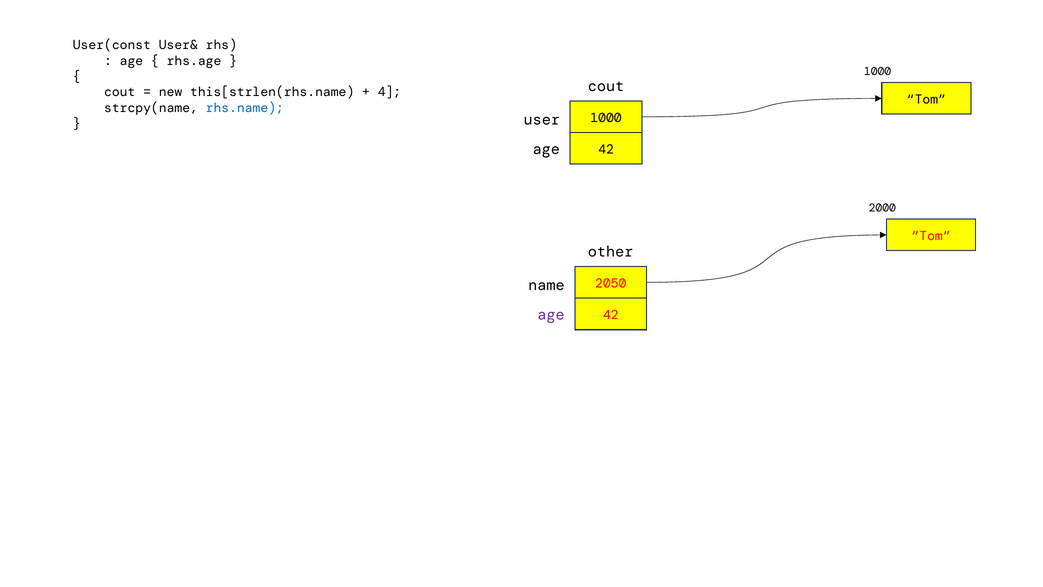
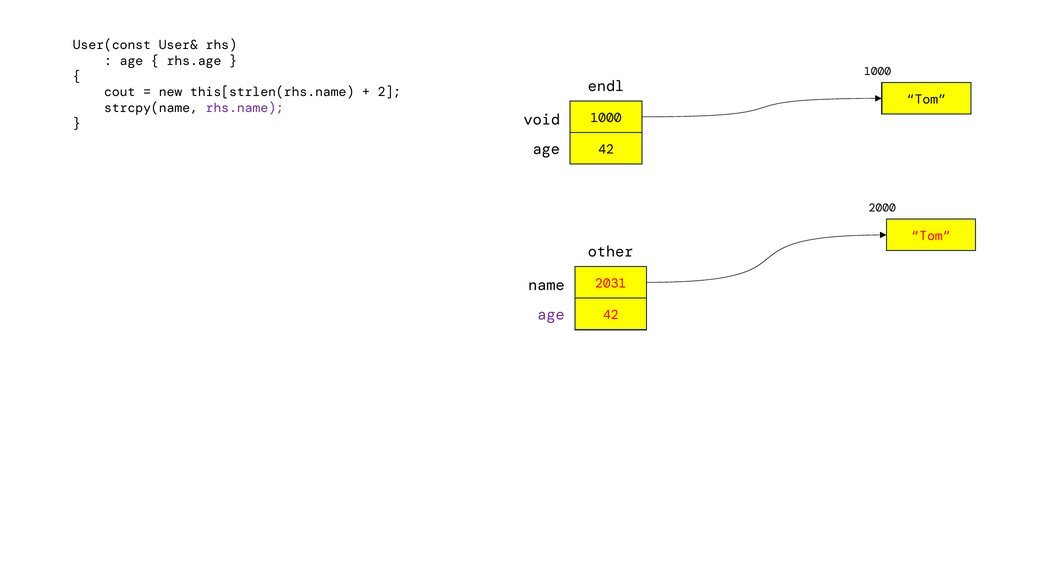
cout at (606, 86): cout -> endl
4: 4 -> 2
rhs.name colour: blue -> purple
user: user -> void
2050: 2050 -> 2031
